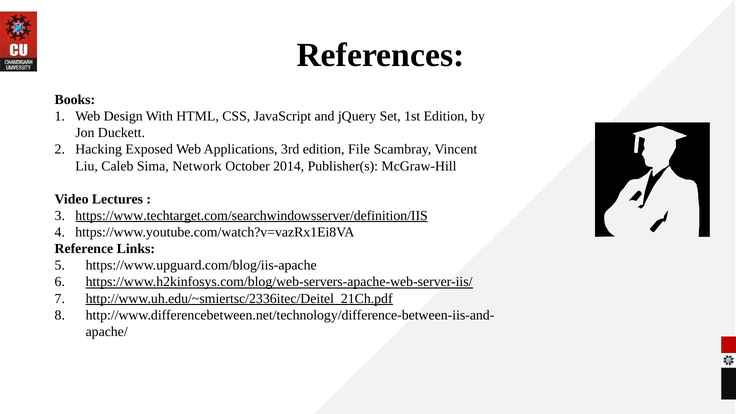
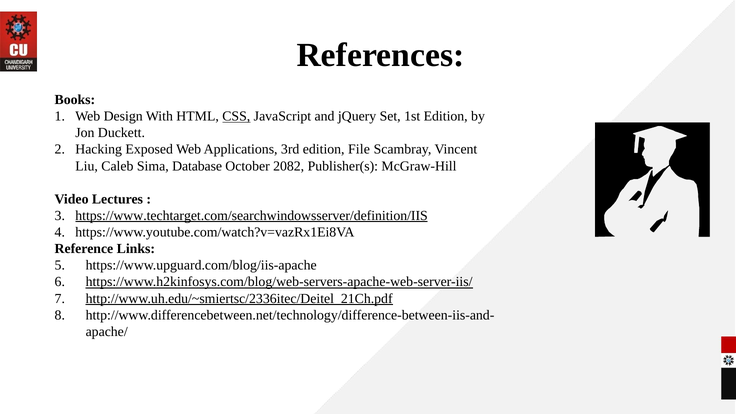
CSS underline: none -> present
Network: Network -> Database
2014: 2014 -> 2082
